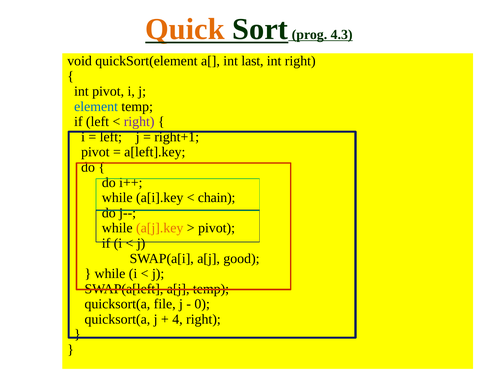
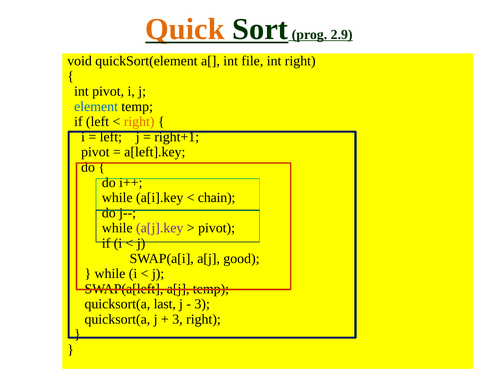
4.3: 4.3 -> 2.9
last: last -> file
right at (139, 122) colour: purple -> orange
a[j].key colour: orange -> purple
file: file -> last
0 at (202, 304): 0 -> 3
4 at (177, 320): 4 -> 3
